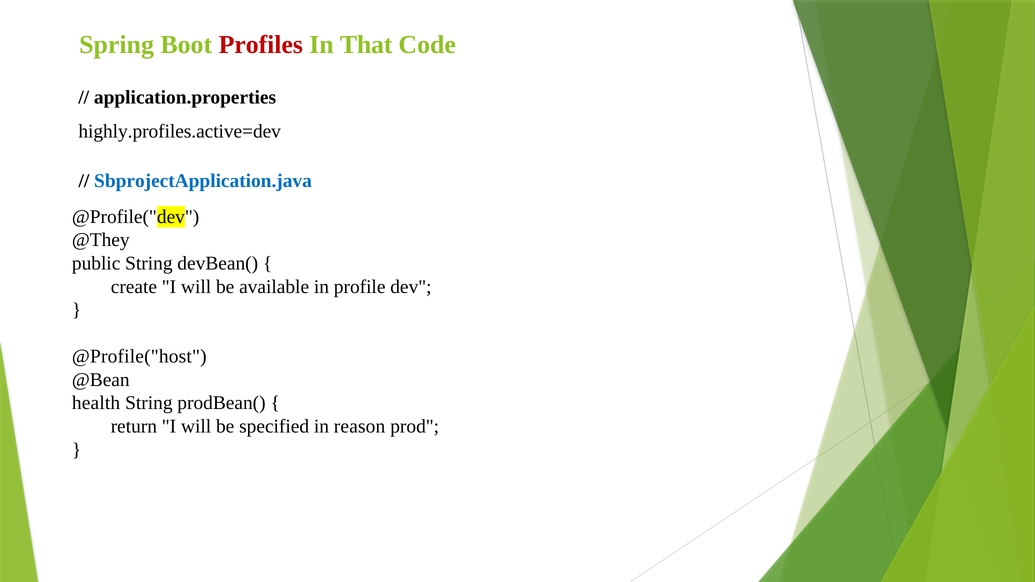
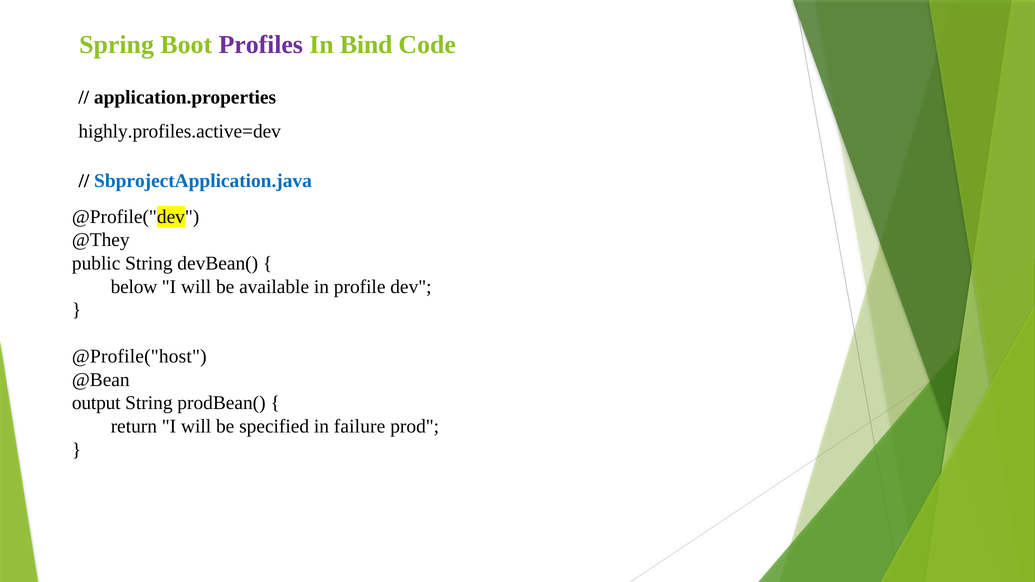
Profiles colour: red -> purple
That: That -> Bind
create: create -> below
health: health -> output
reason: reason -> failure
